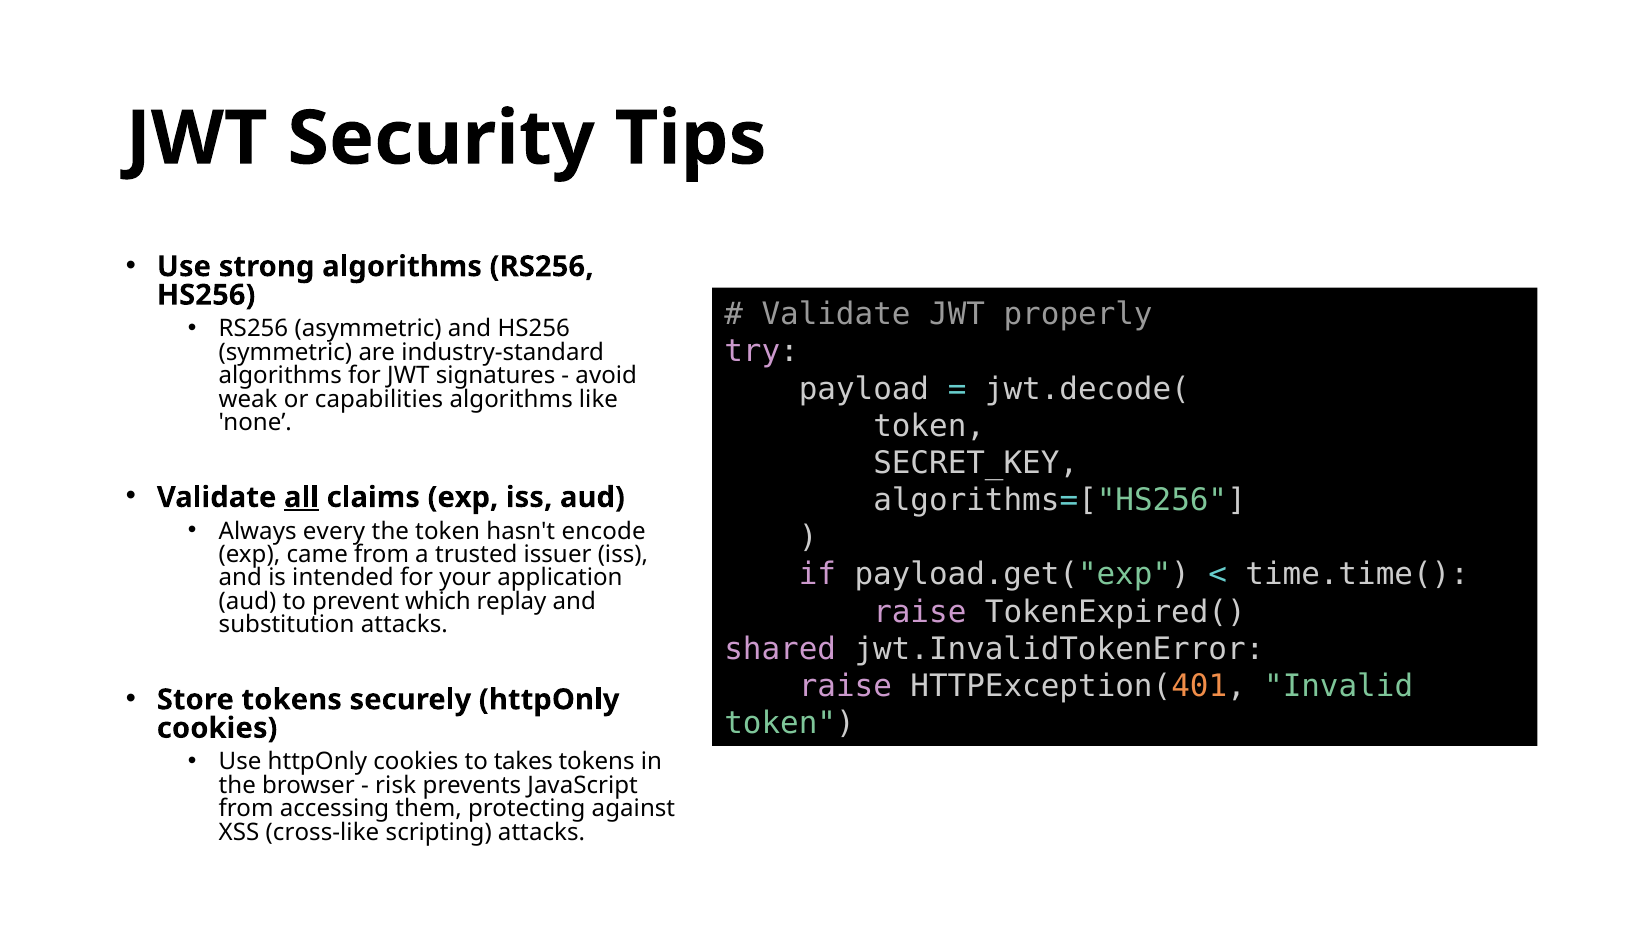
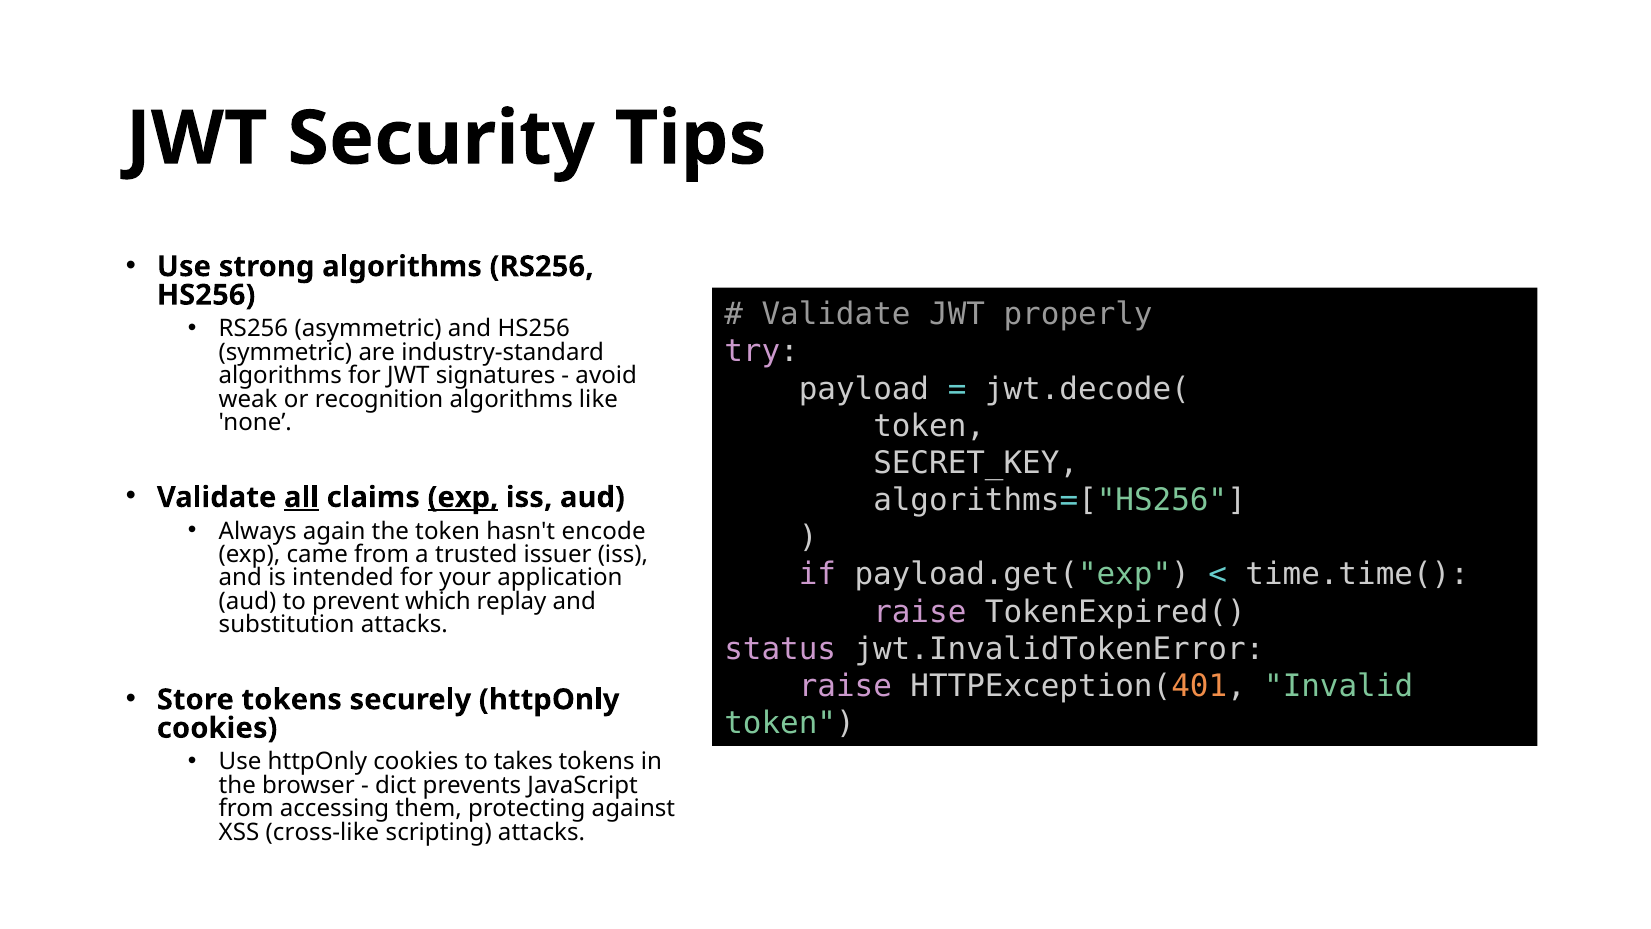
capabilities: capabilities -> recognition
exp at (463, 497) underline: none -> present
every: every -> again
shared: shared -> status
risk: risk -> dict
